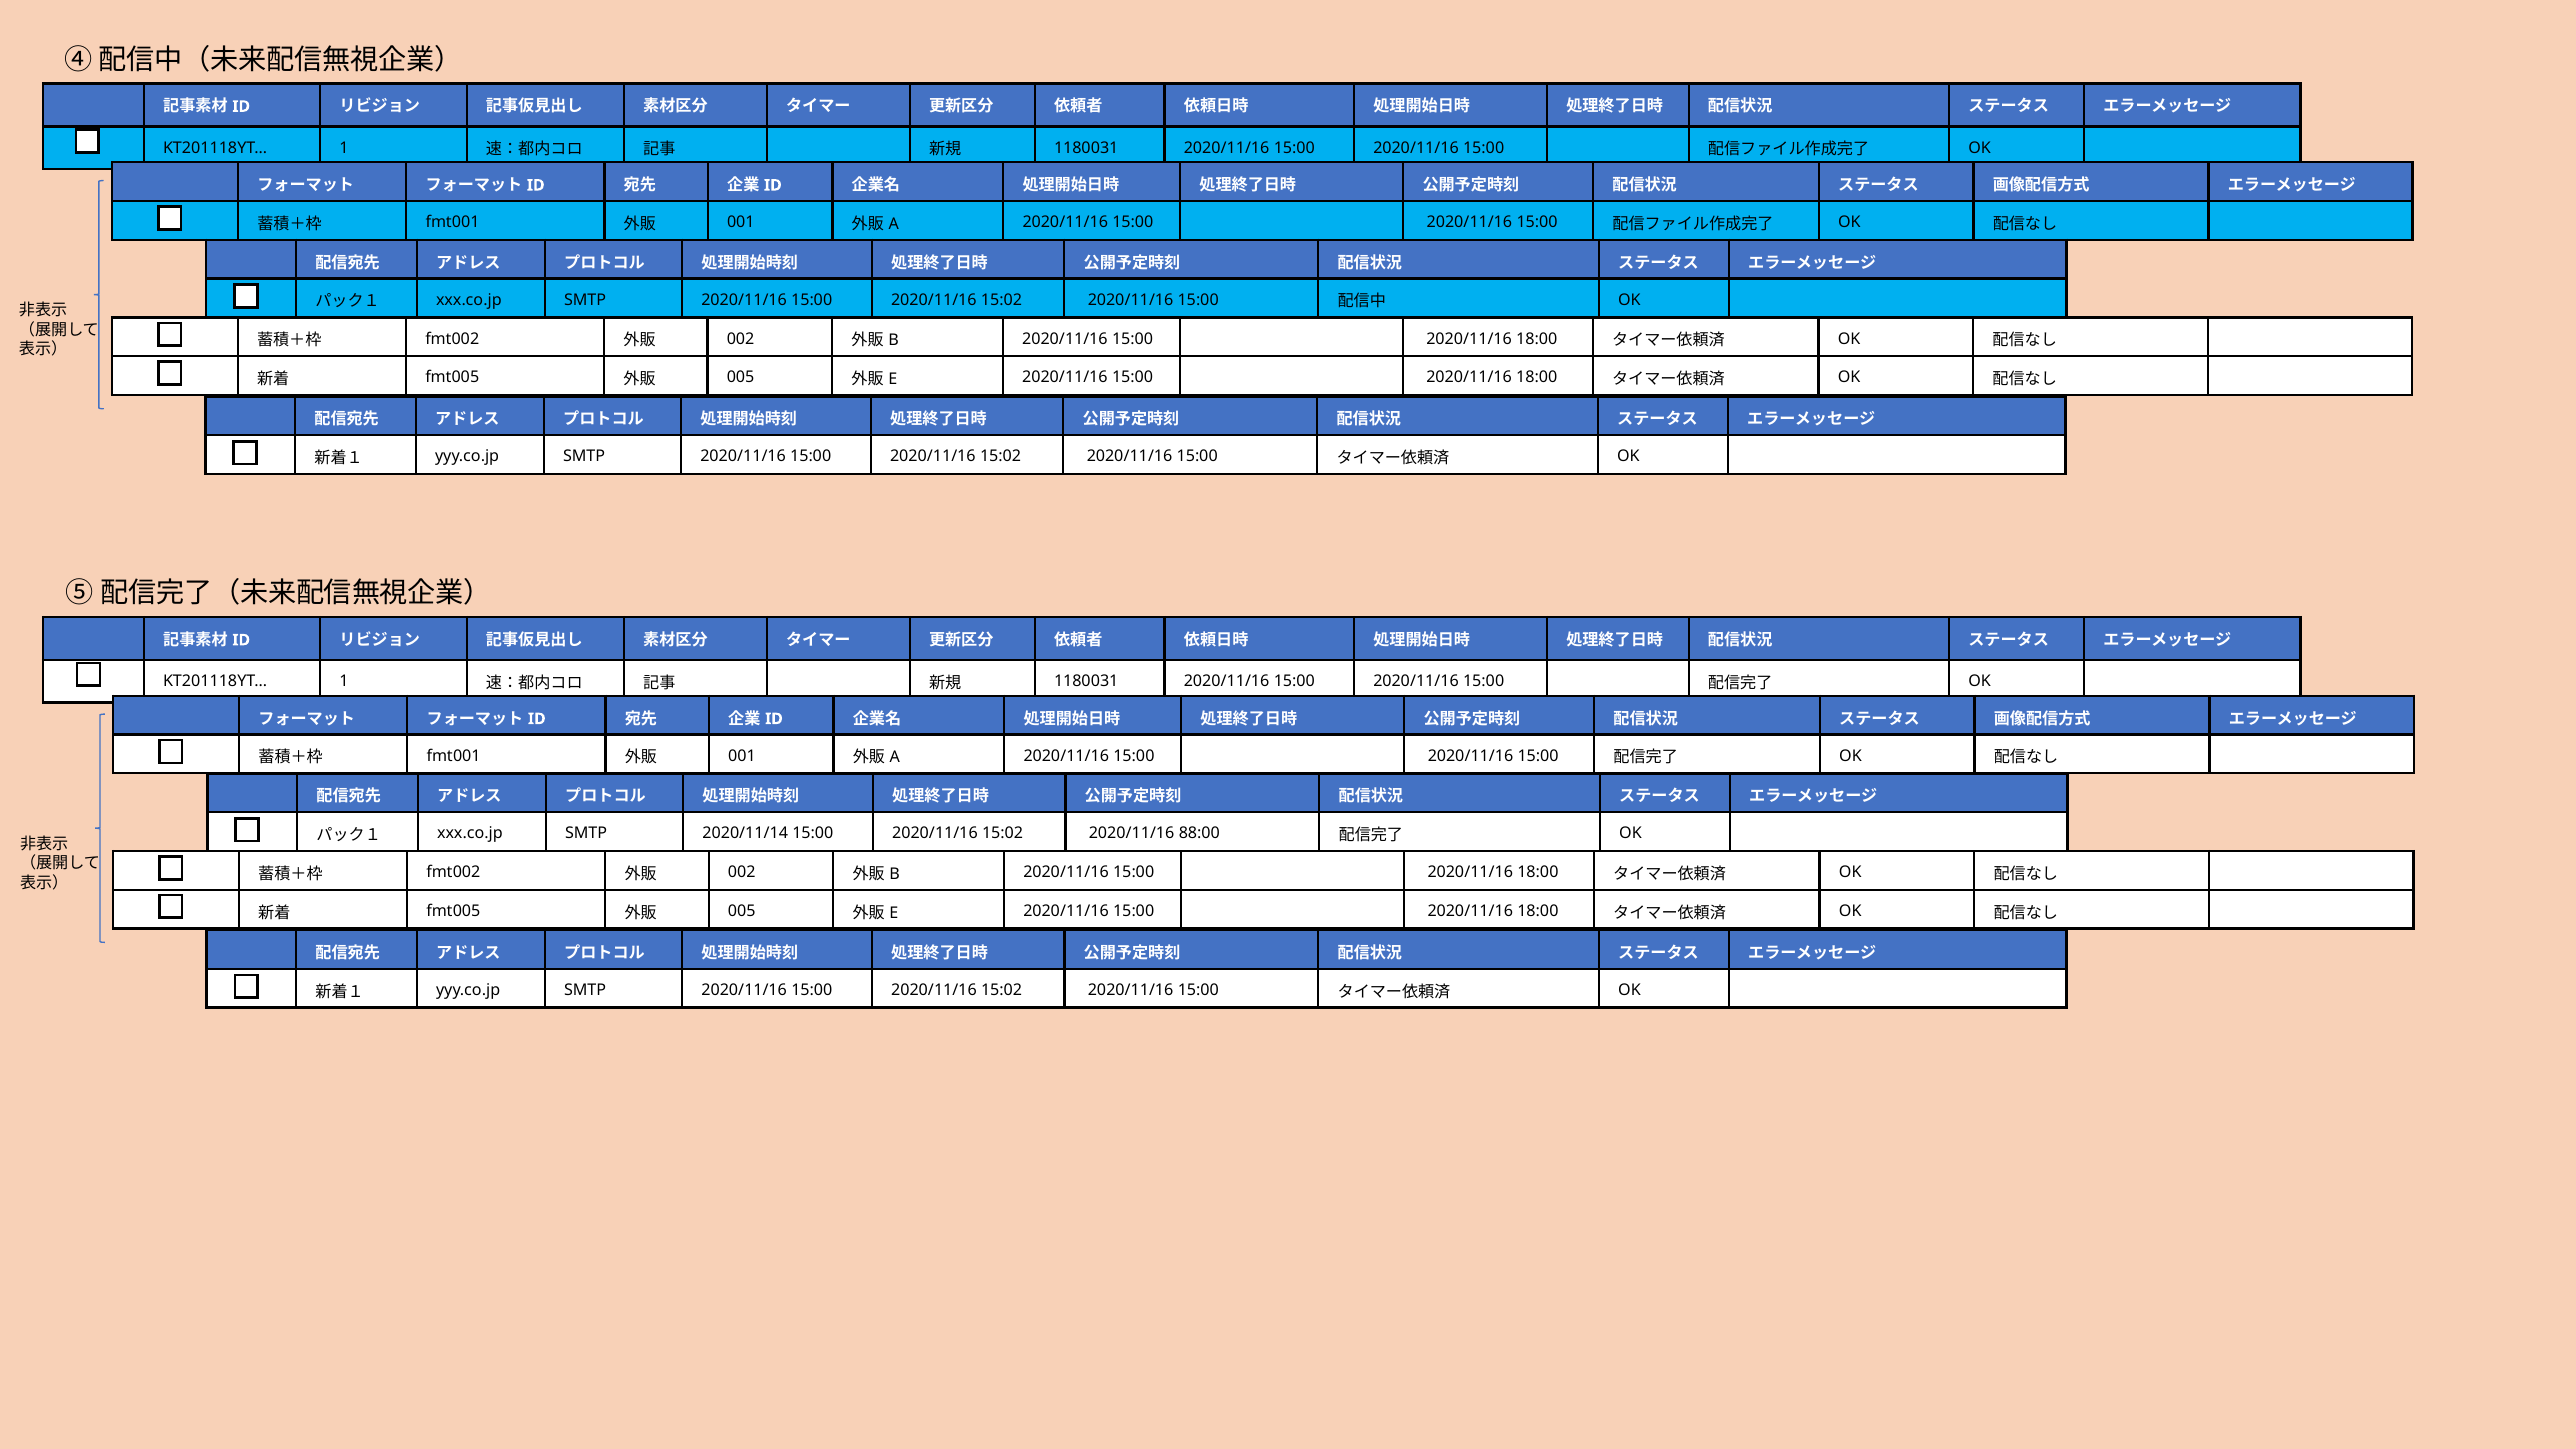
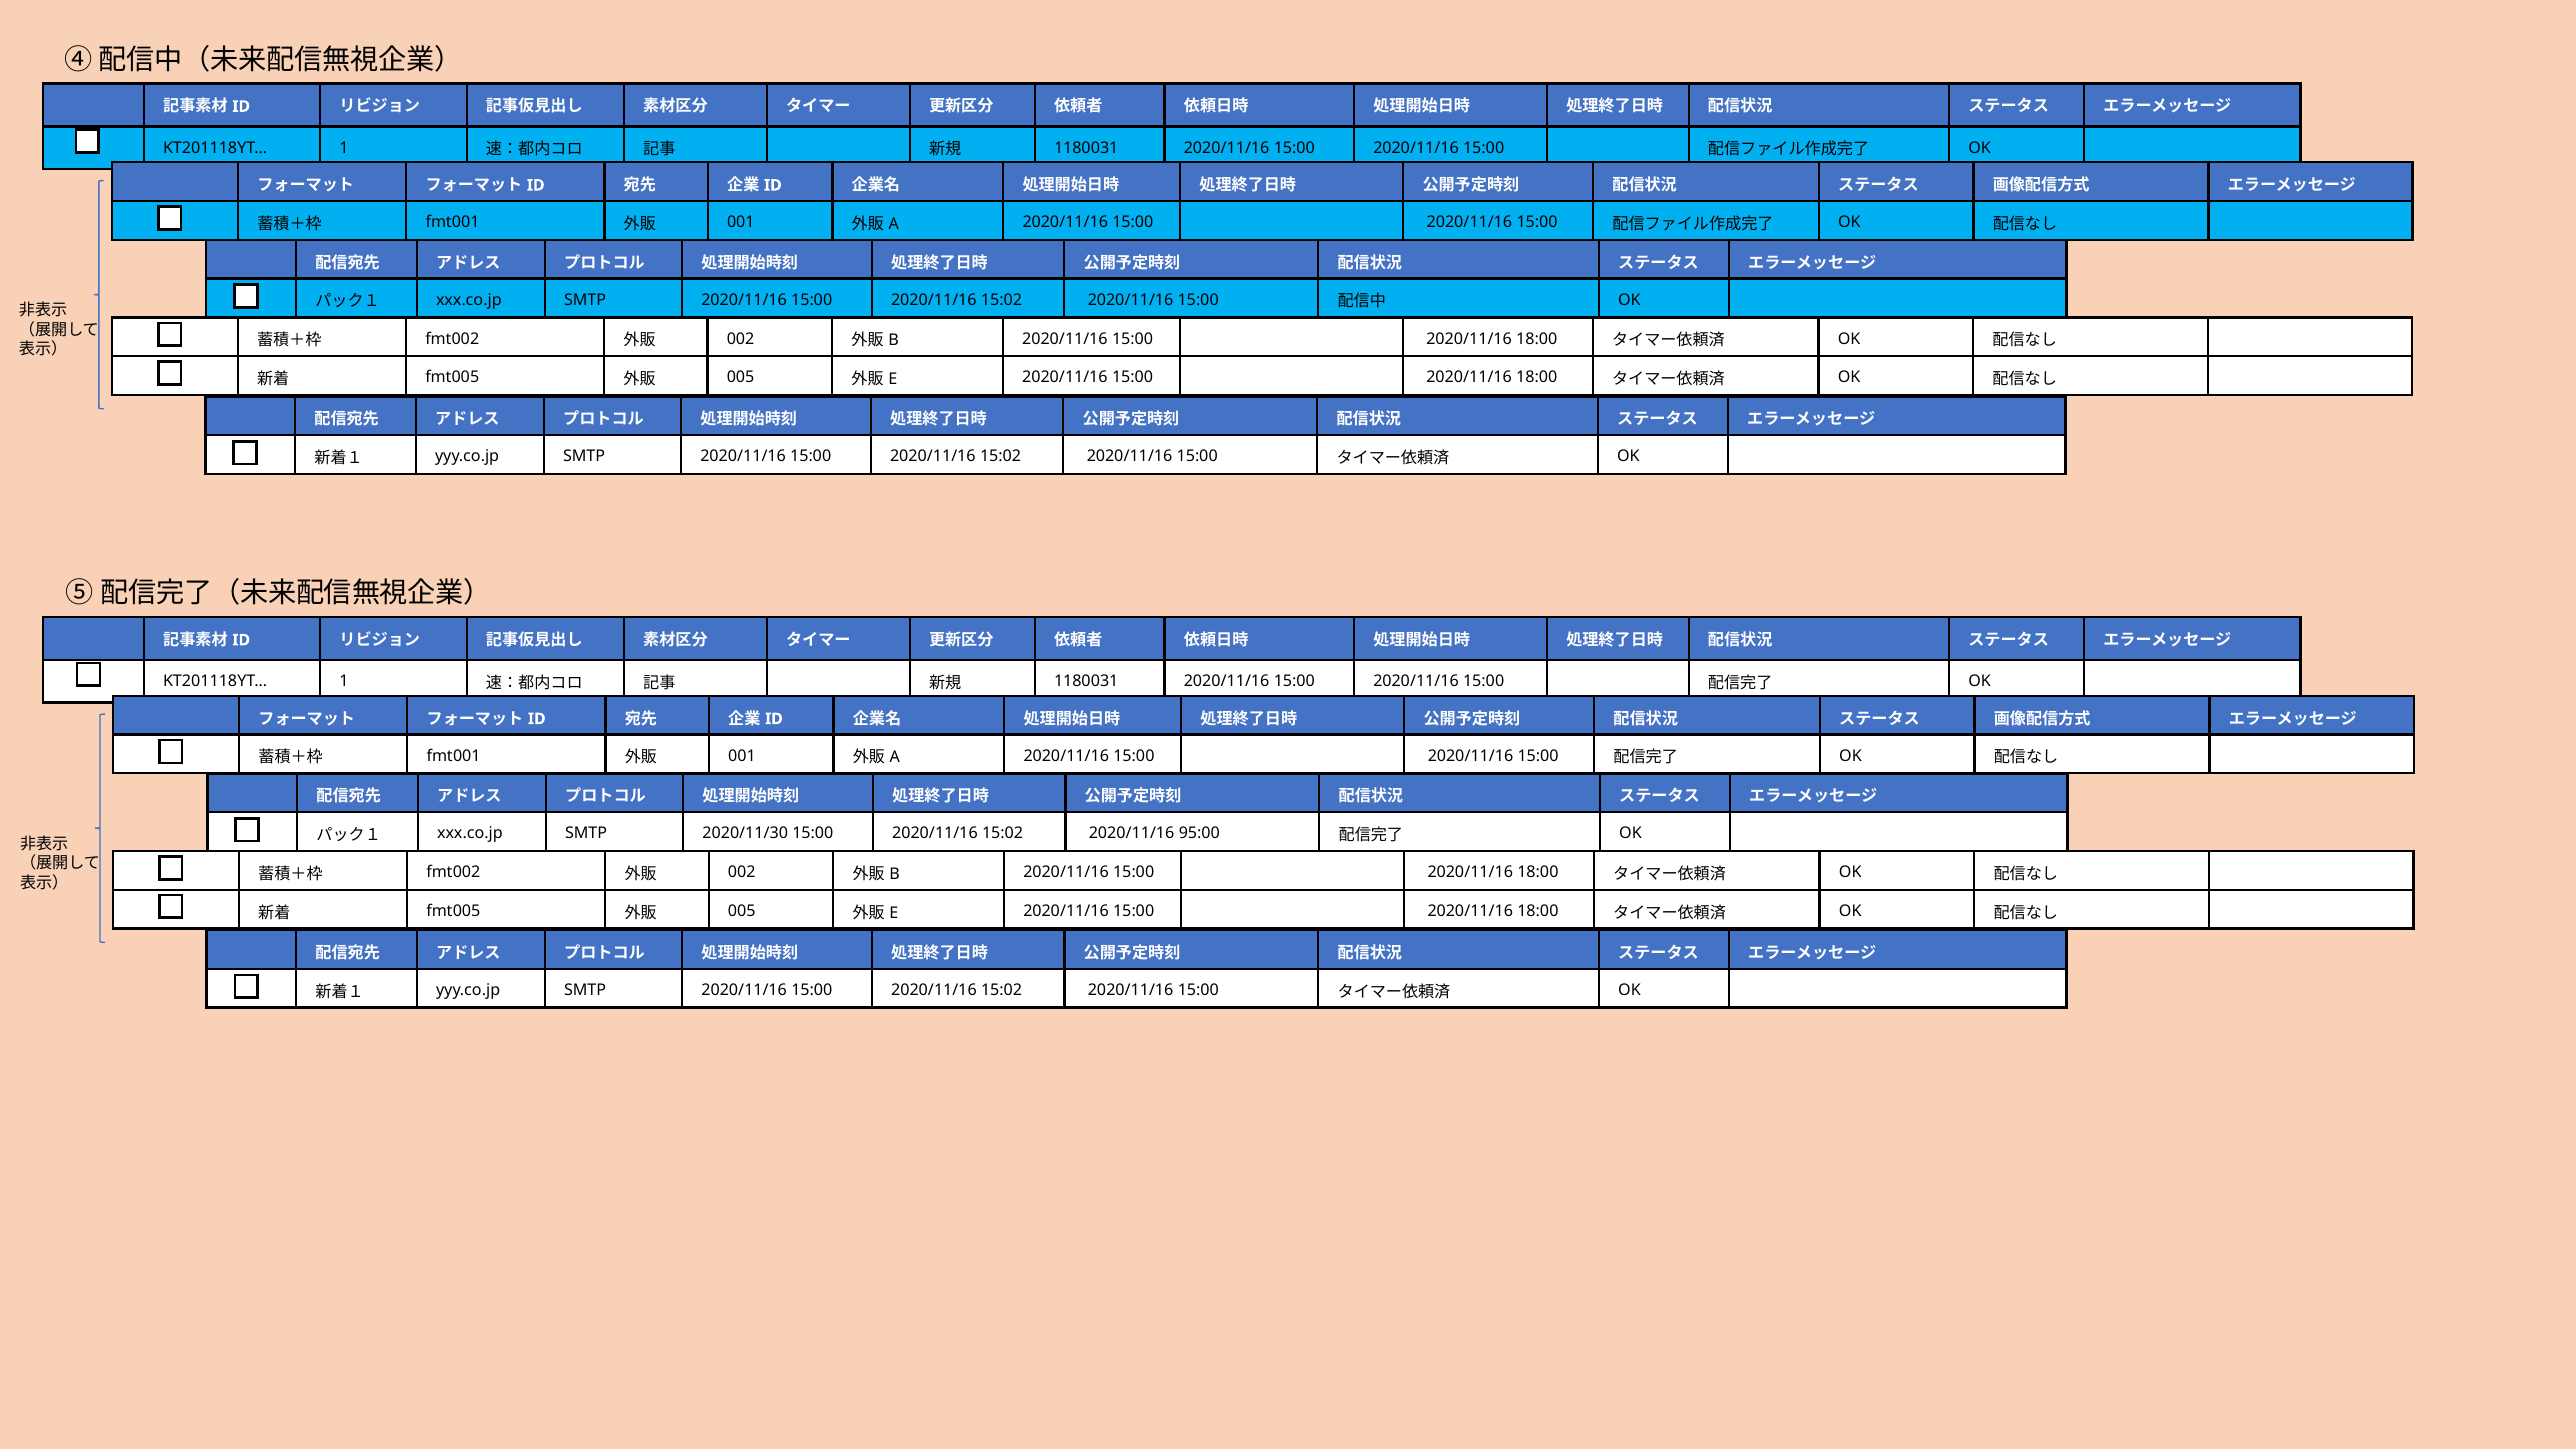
2020/11/14: 2020/11/14 -> 2020/11/30
88:00: 88:00 -> 95:00
